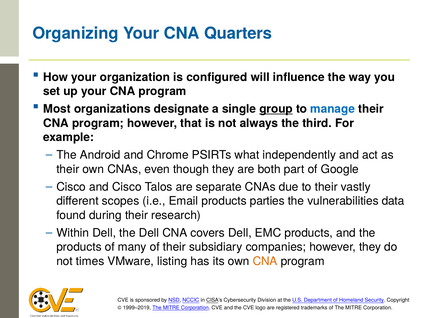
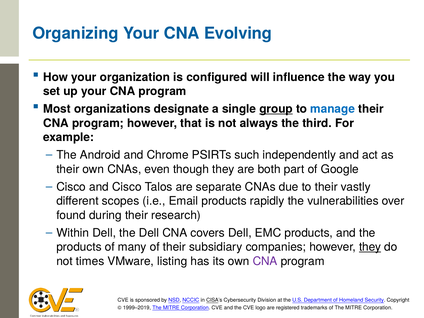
Quarters: Quarters -> Evolving
what: what -> such
parties: parties -> rapidly
data: data -> over
they at (370, 247) underline: none -> present
CNA at (265, 261) colour: orange -> purple
